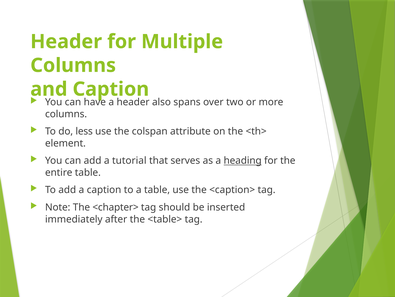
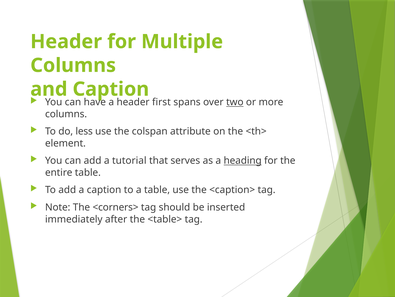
also: also -> first
two underline: none -> present
<chapter>: <chapter> -> <corners>
